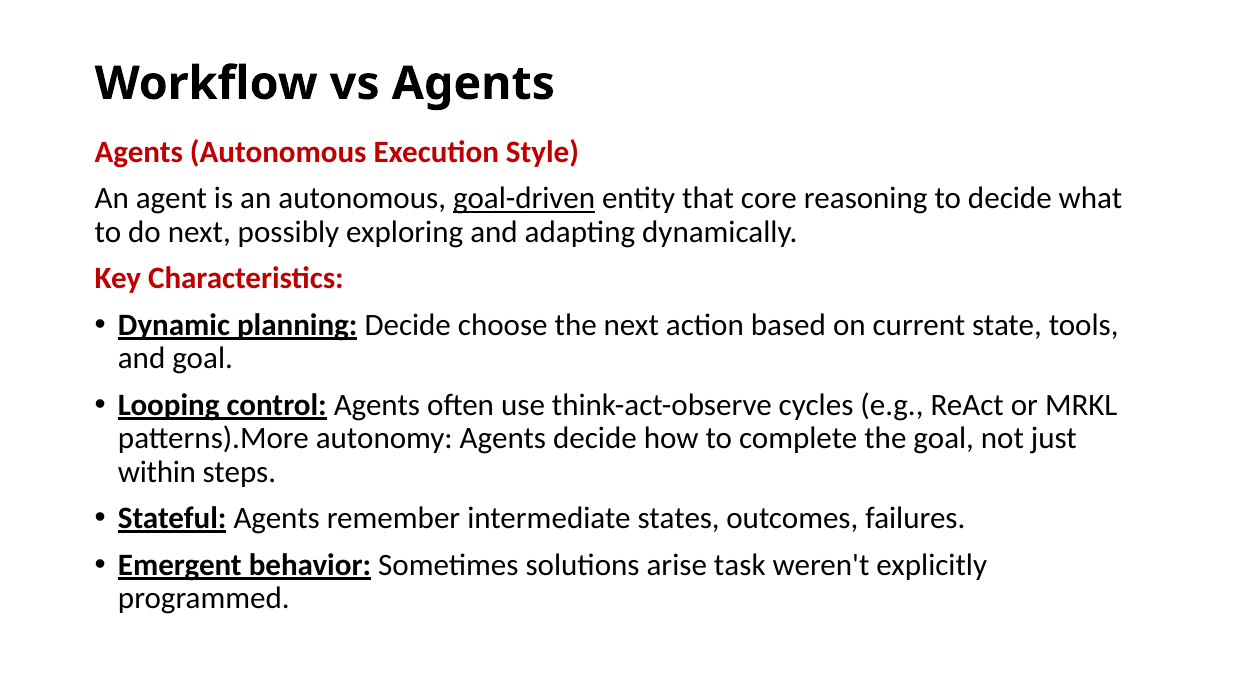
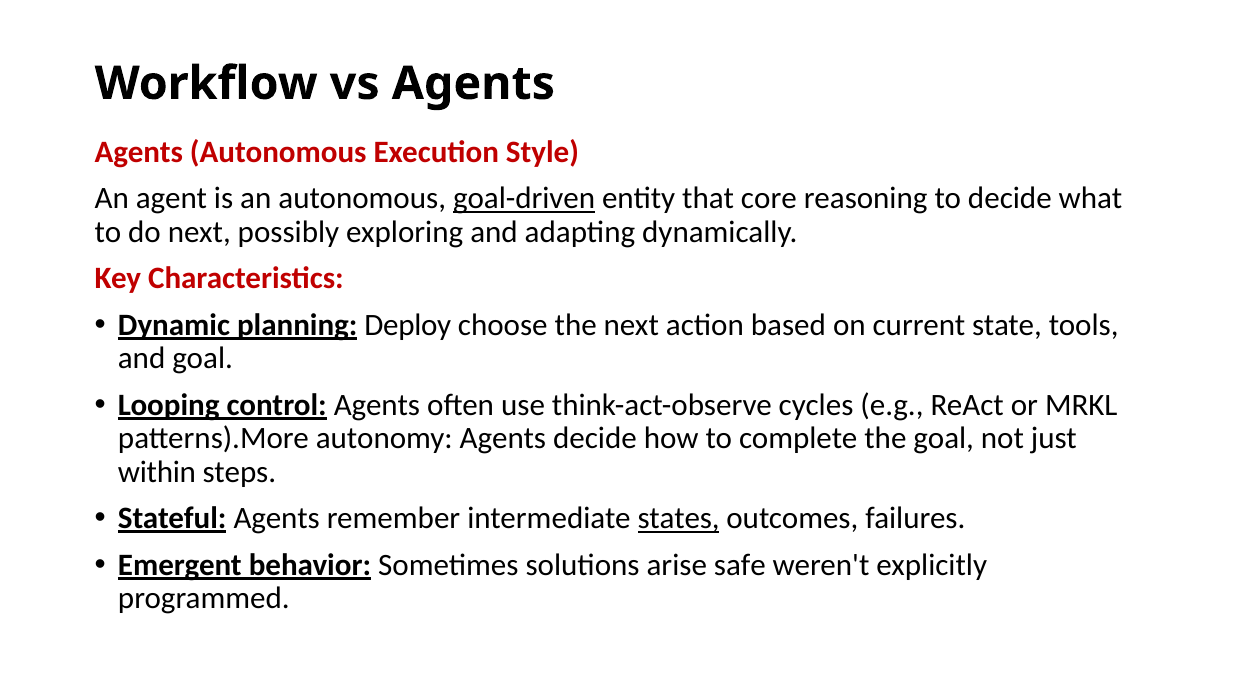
planning Decide: Decide -> Deploy
states underline: none -> present
task: task -> safe
